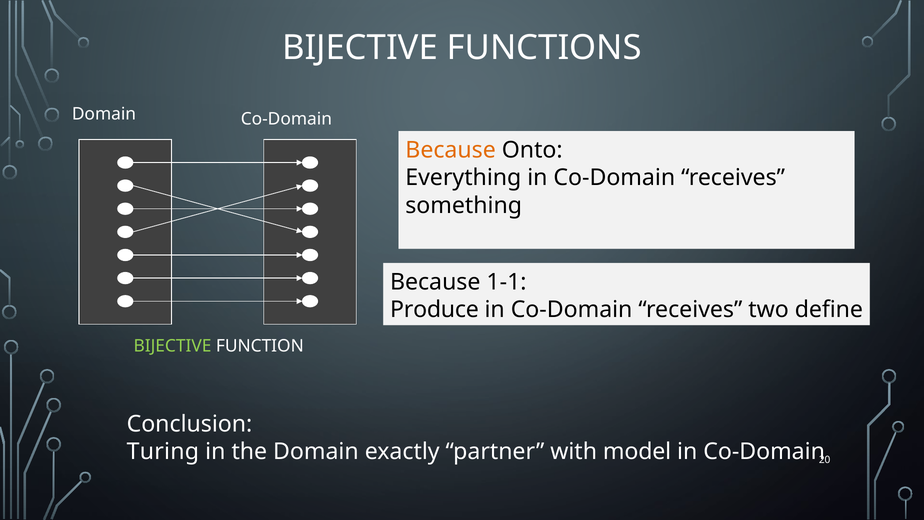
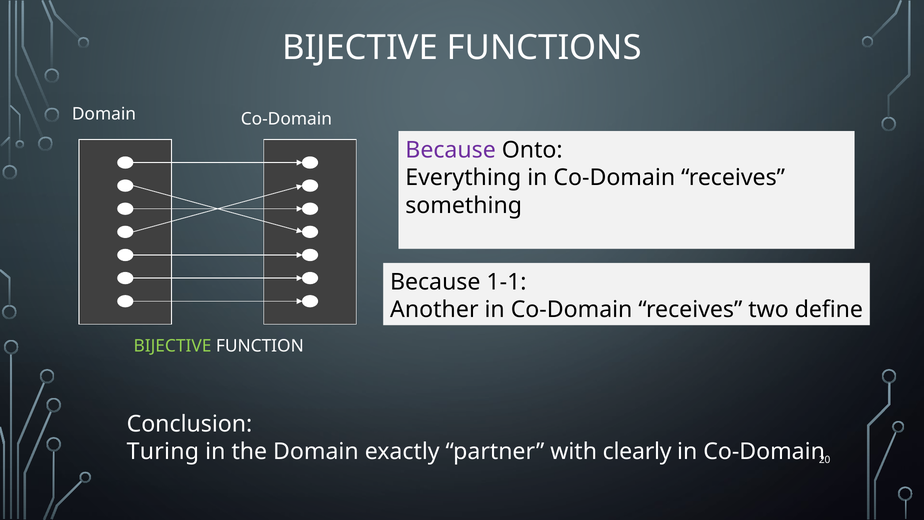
Because at (451, 150) colour: orange -> purple
Produce: Produce -> Another
model: model -> clearly
